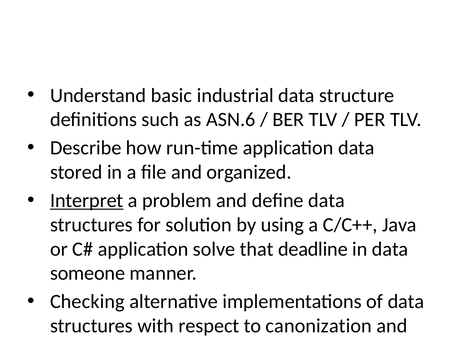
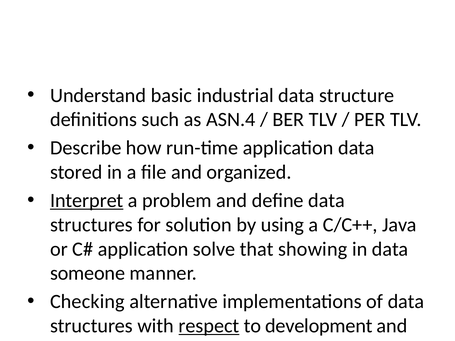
ASN.6: ASN.6 -> ASN.4
deadline: deadline -> showing
respect underline: none -> present
canonization: canonization -> development
